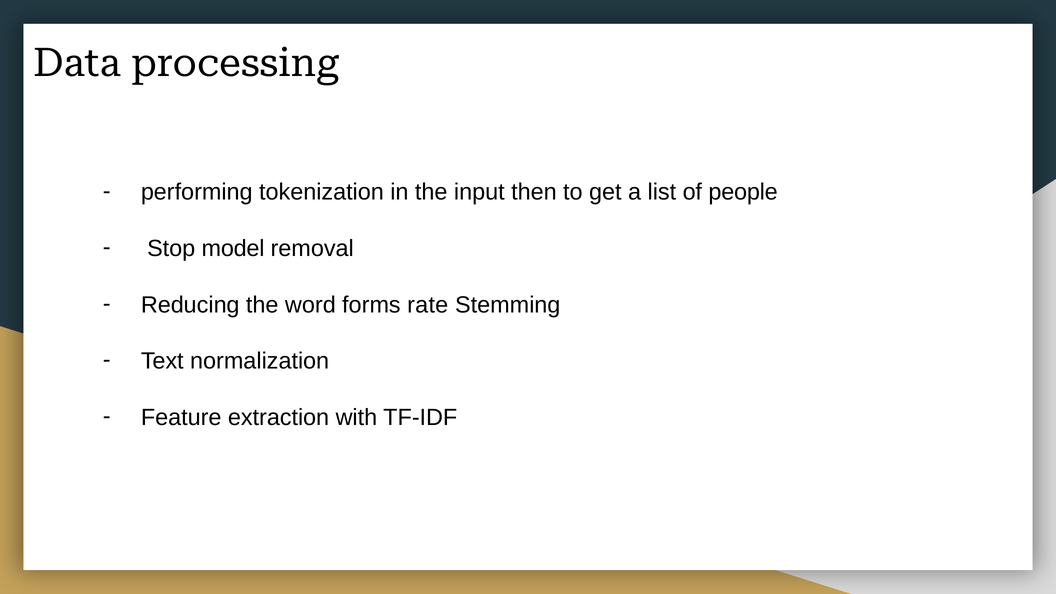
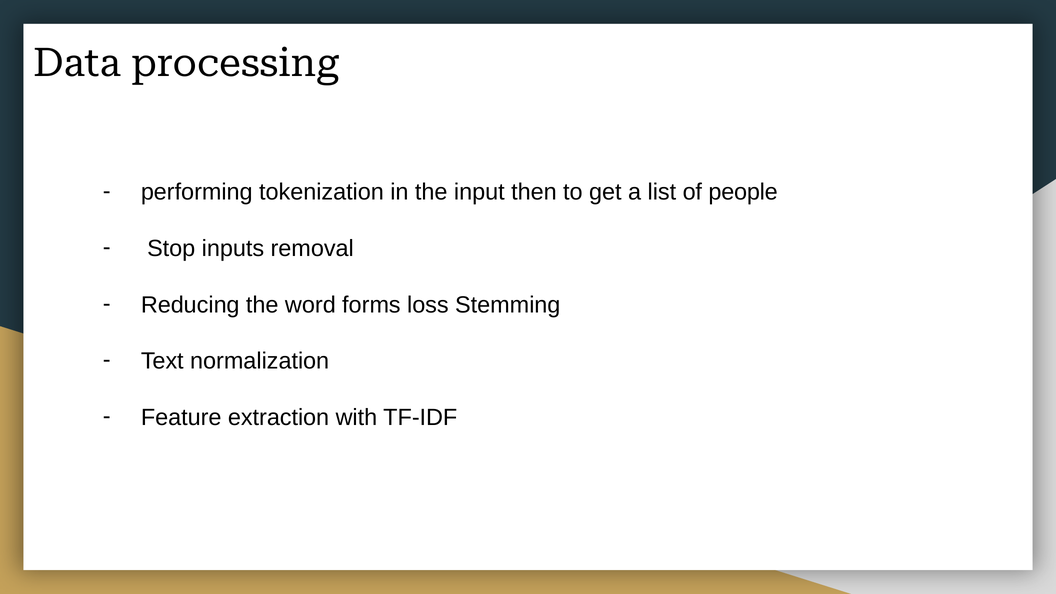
model: model -> inputs
rate: rate -> loss
